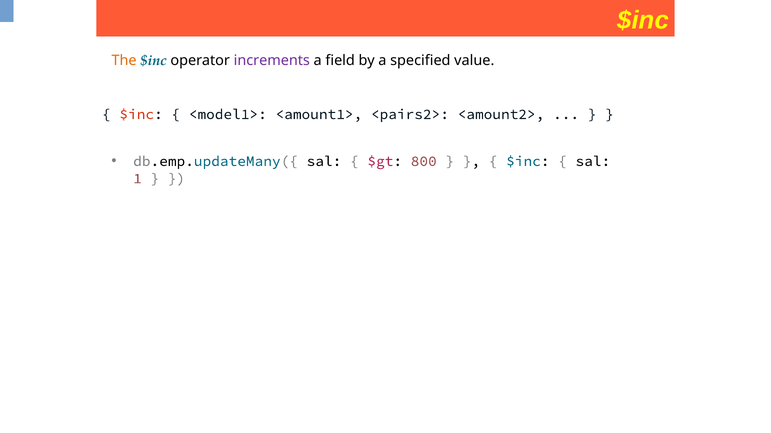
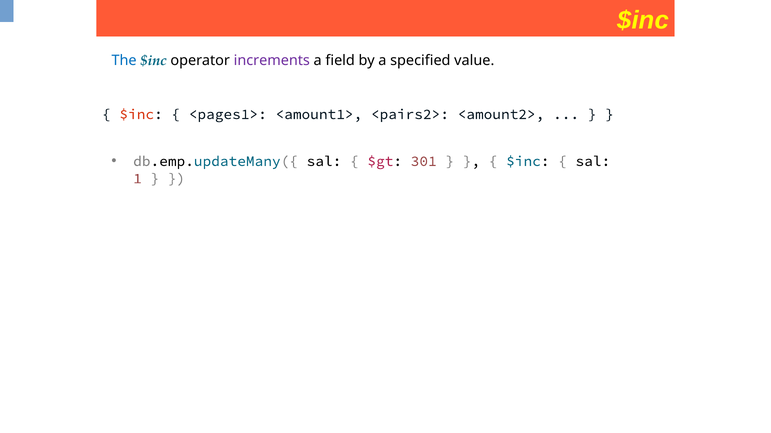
The colour: orange -> blue
<model1>: <model1> -> <pages1>
800: 800 -> 301
